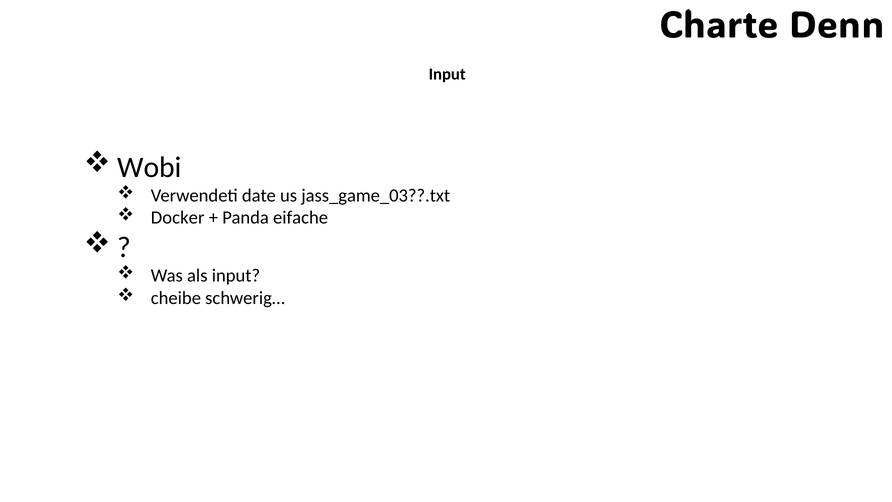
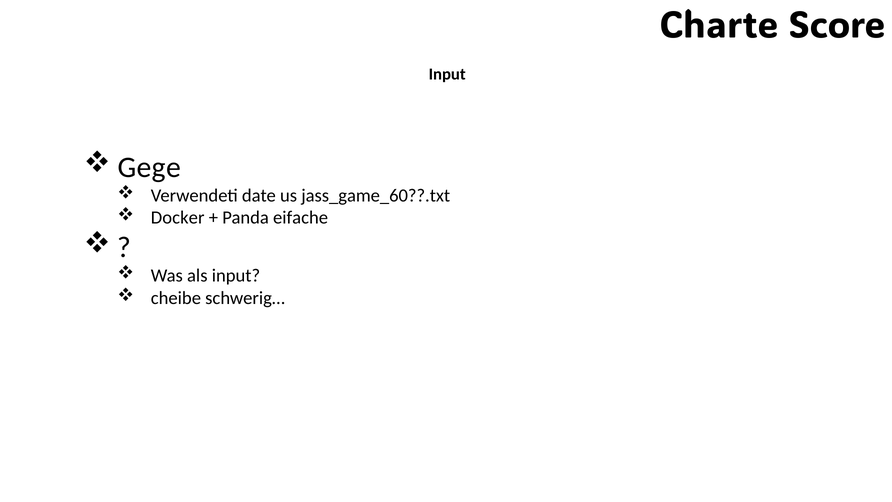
Denn: Denn -> Score
Wobi: Wobi -> Gege
jass_game_03??.txt: jass_game_03??.txt -> jass_game_60??.txt
